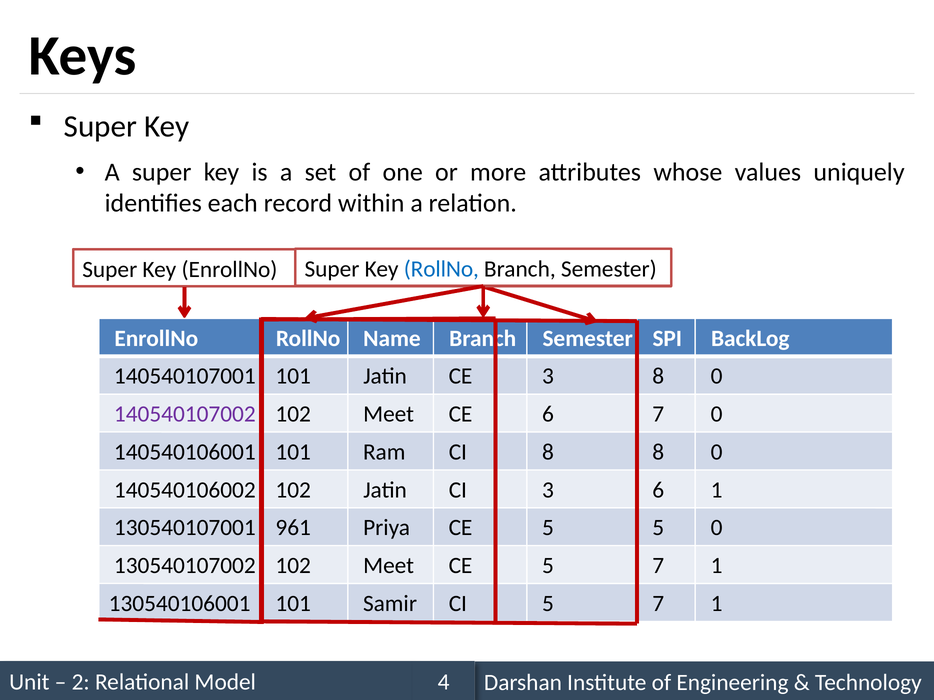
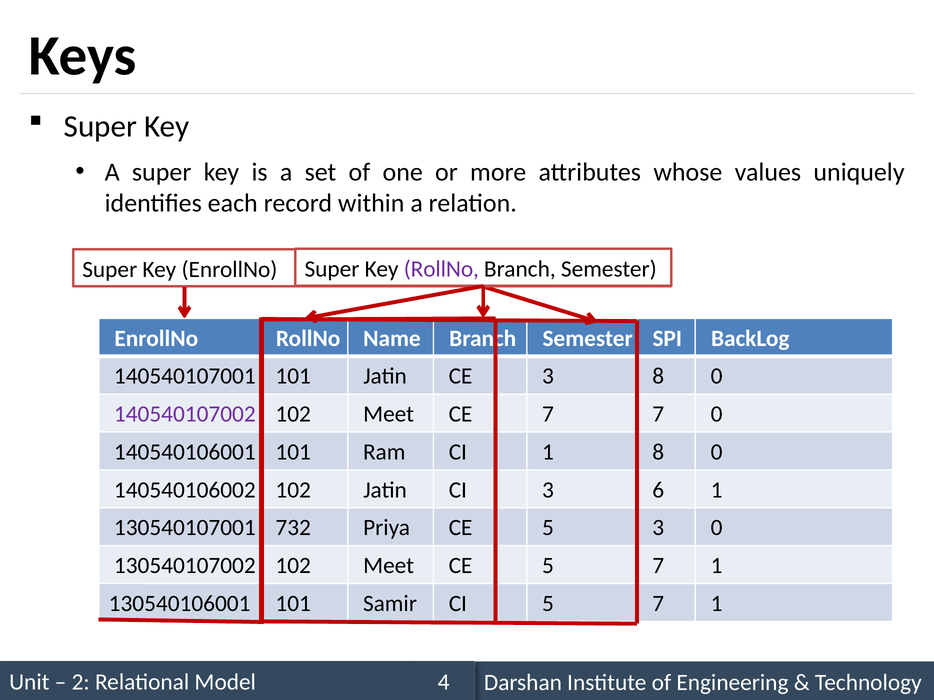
RollNo at (441, 269) colour: blue -> purple
CE 6: 6 -> 7
CI 8: 8 -> 1
961: 961 -> 732
5 5: 5 -> 3
